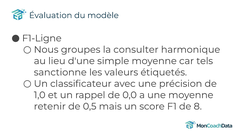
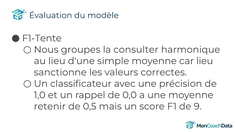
F1-Ligne: F1-Ligne -> F1-Tente
car tels: tels -> lieu
étiquetés: étiquetés -> correctes
8: 8 -> 9
